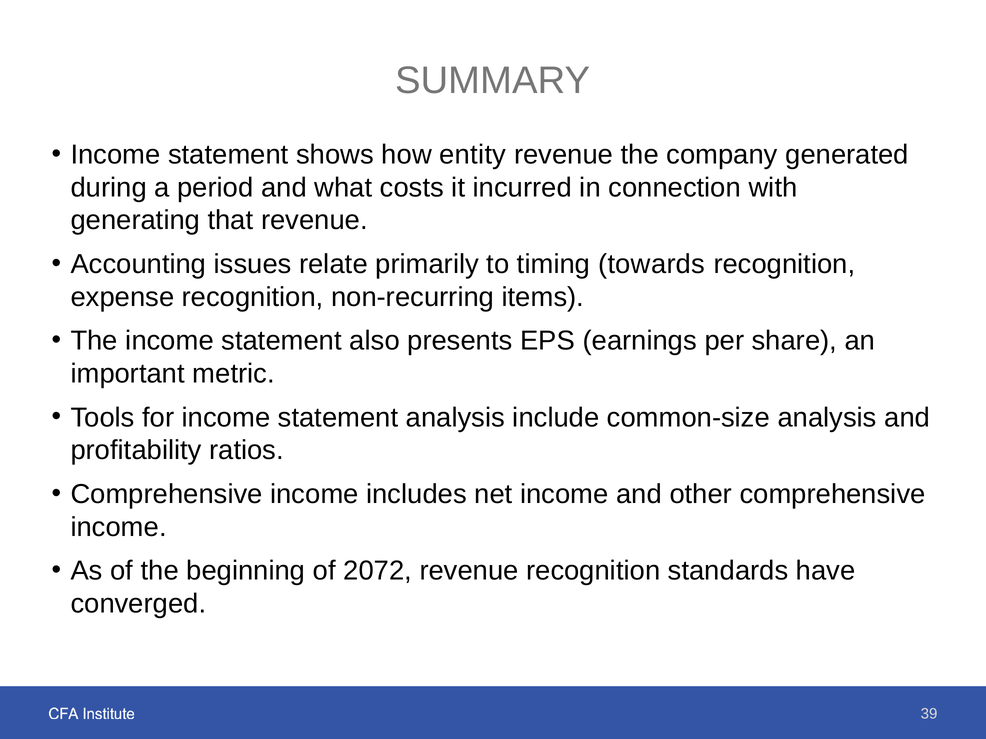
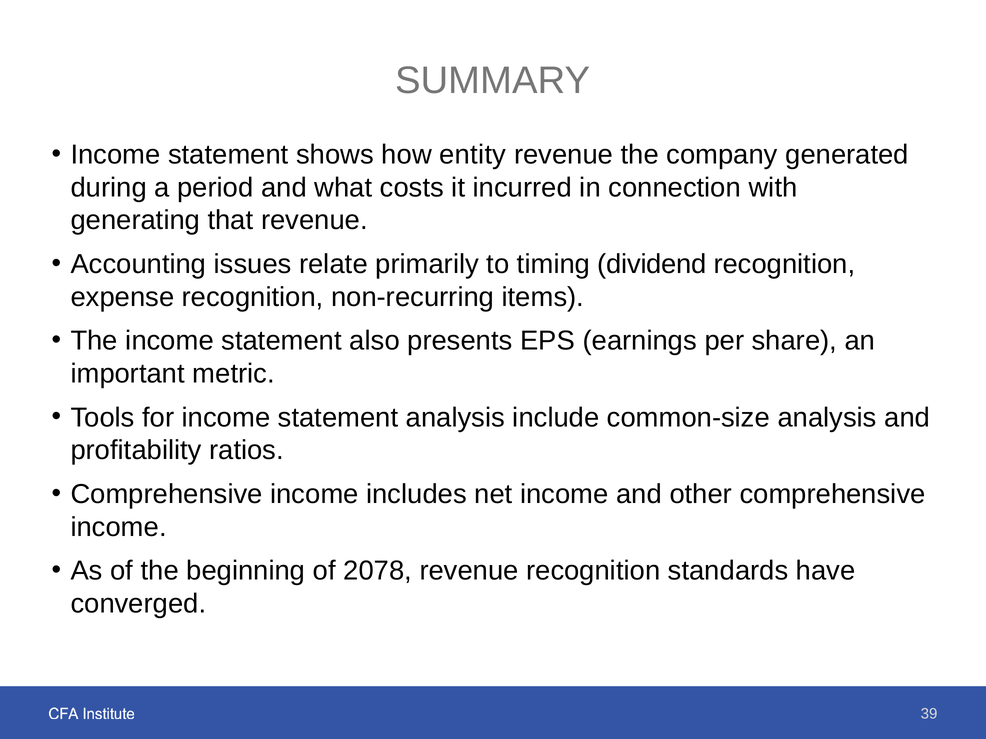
towards: towards -> dividend
2072: 2072 -> 2078
